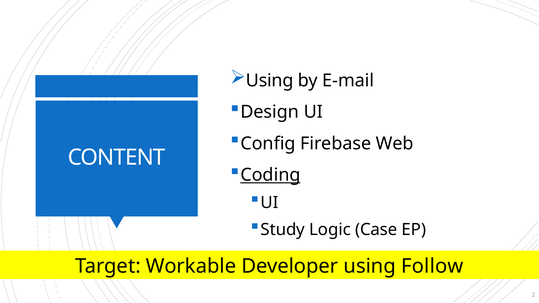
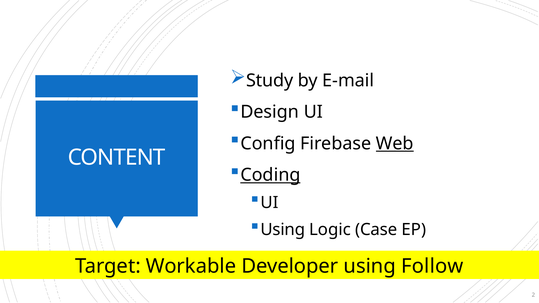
Using at (270, 81): Using -> Study
Web underline: none -> present
Study at (283, 230): Study -> Using
